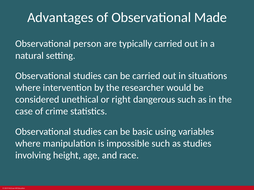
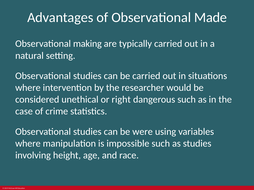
person: person -> making
basic: basic -> were
